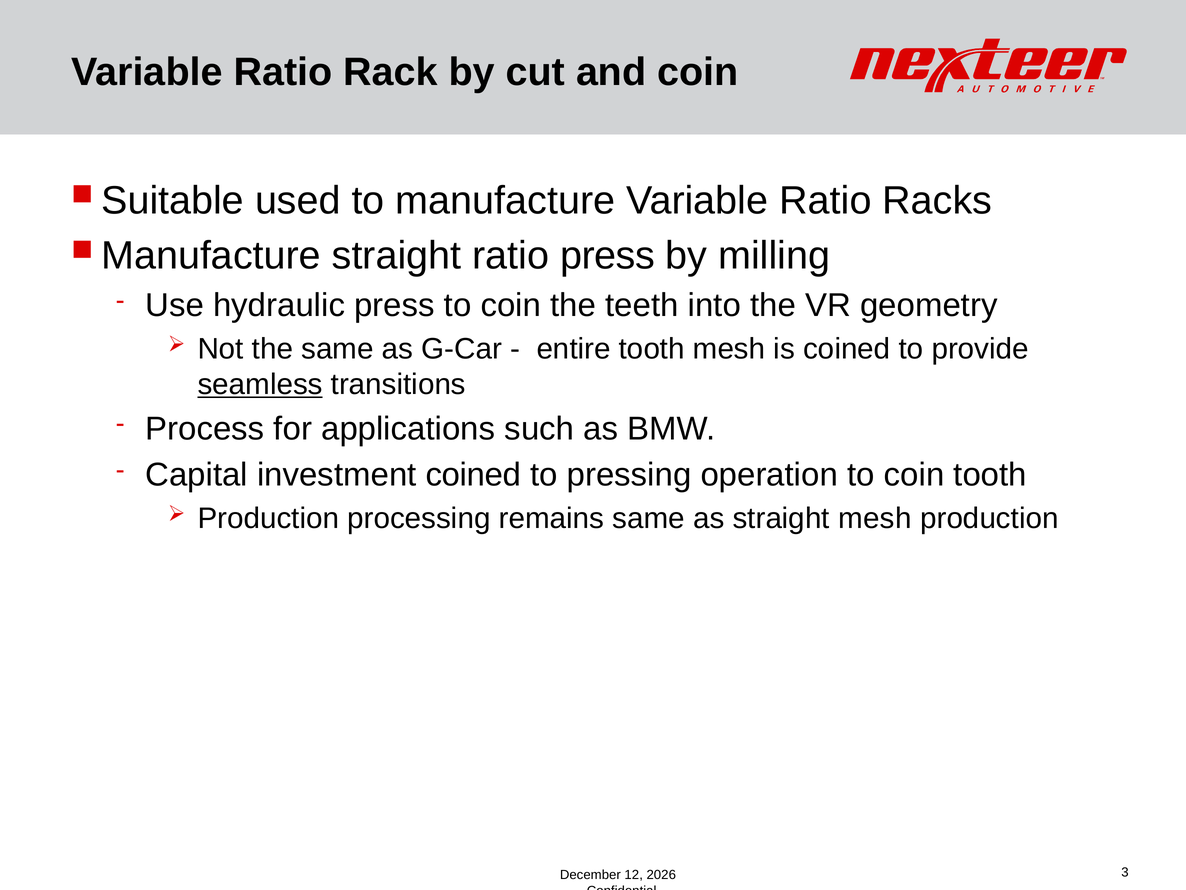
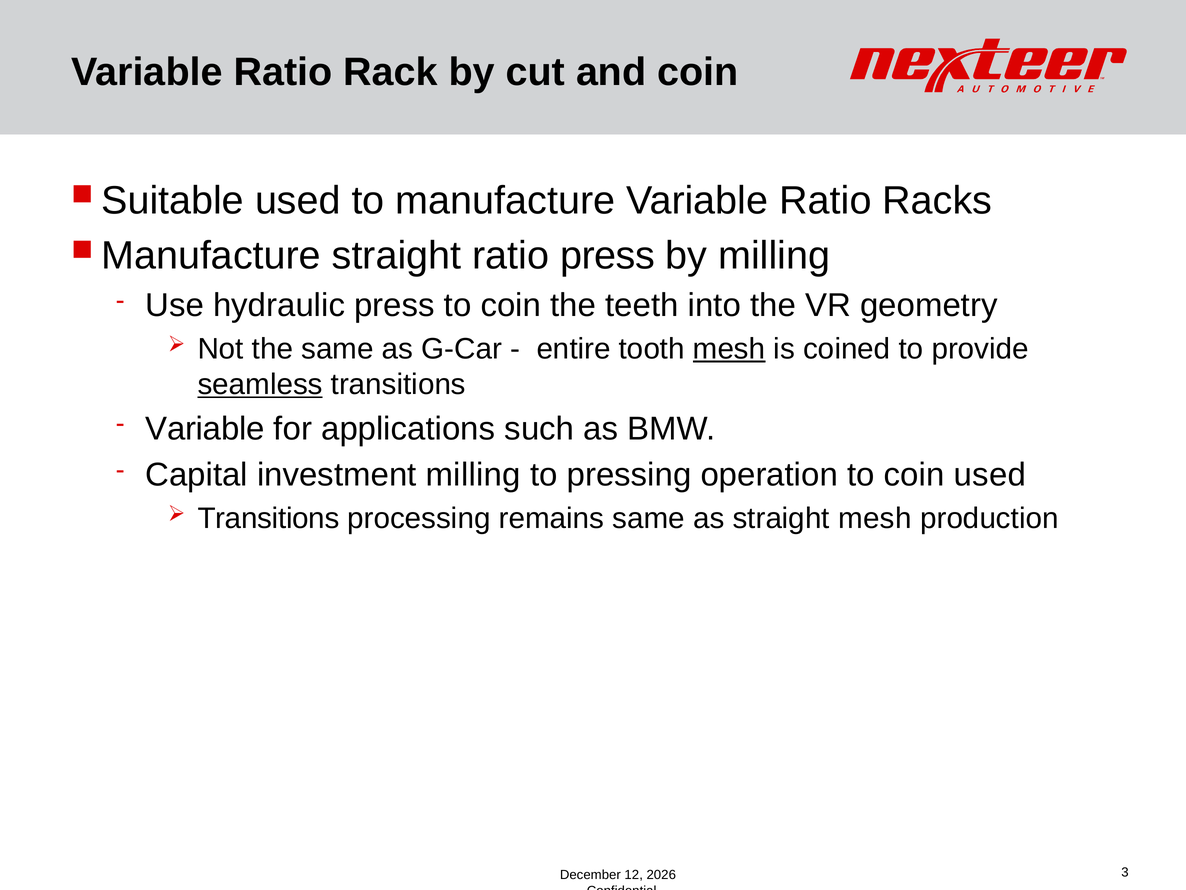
mesh at (729, 349) underline: none -> present
Process at (205, 429): Process -> Variable
investment coined: coined -> milling
coin tooth: tooth -> used
Production at (268, 518): Production -> Transitions
